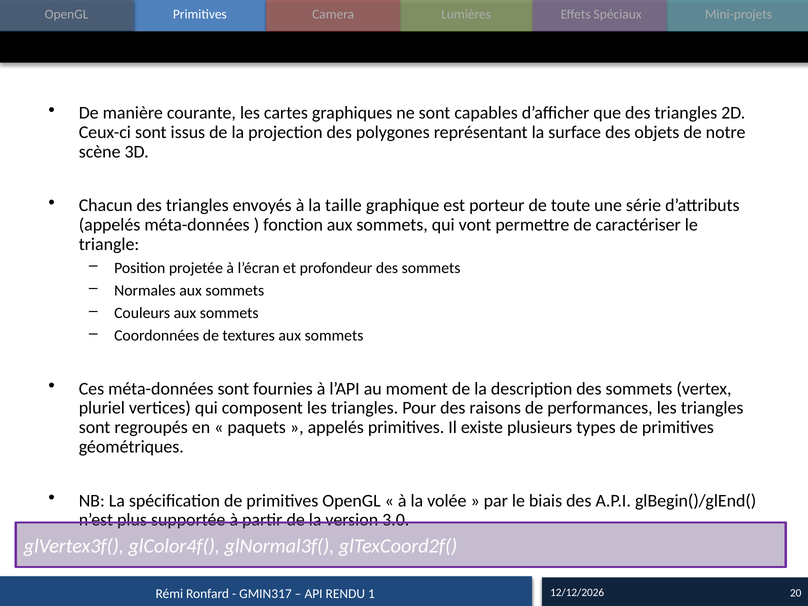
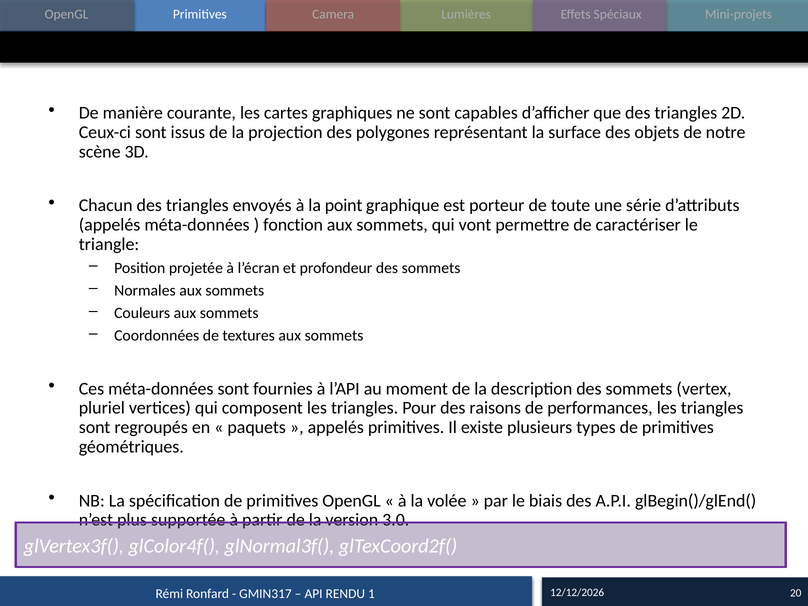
taille: taille -> point
